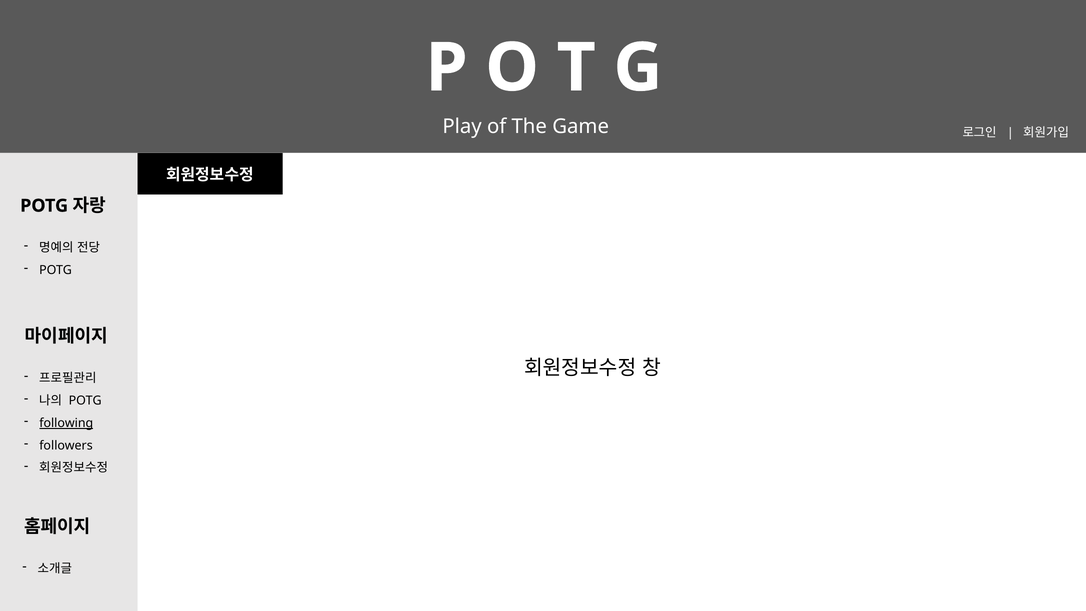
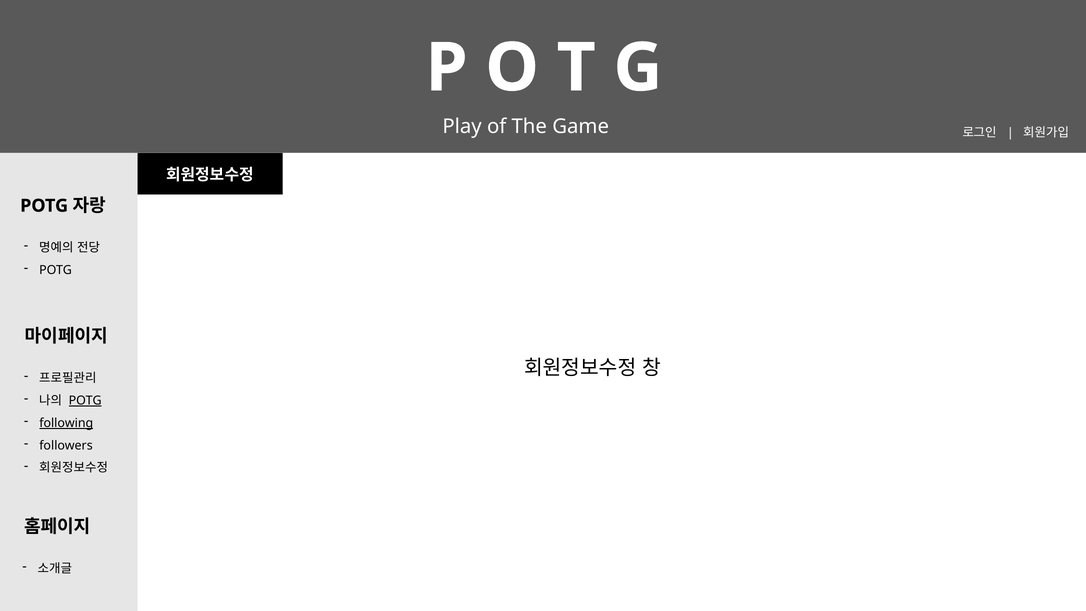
POTG at (85, 401) underline: none -> present
